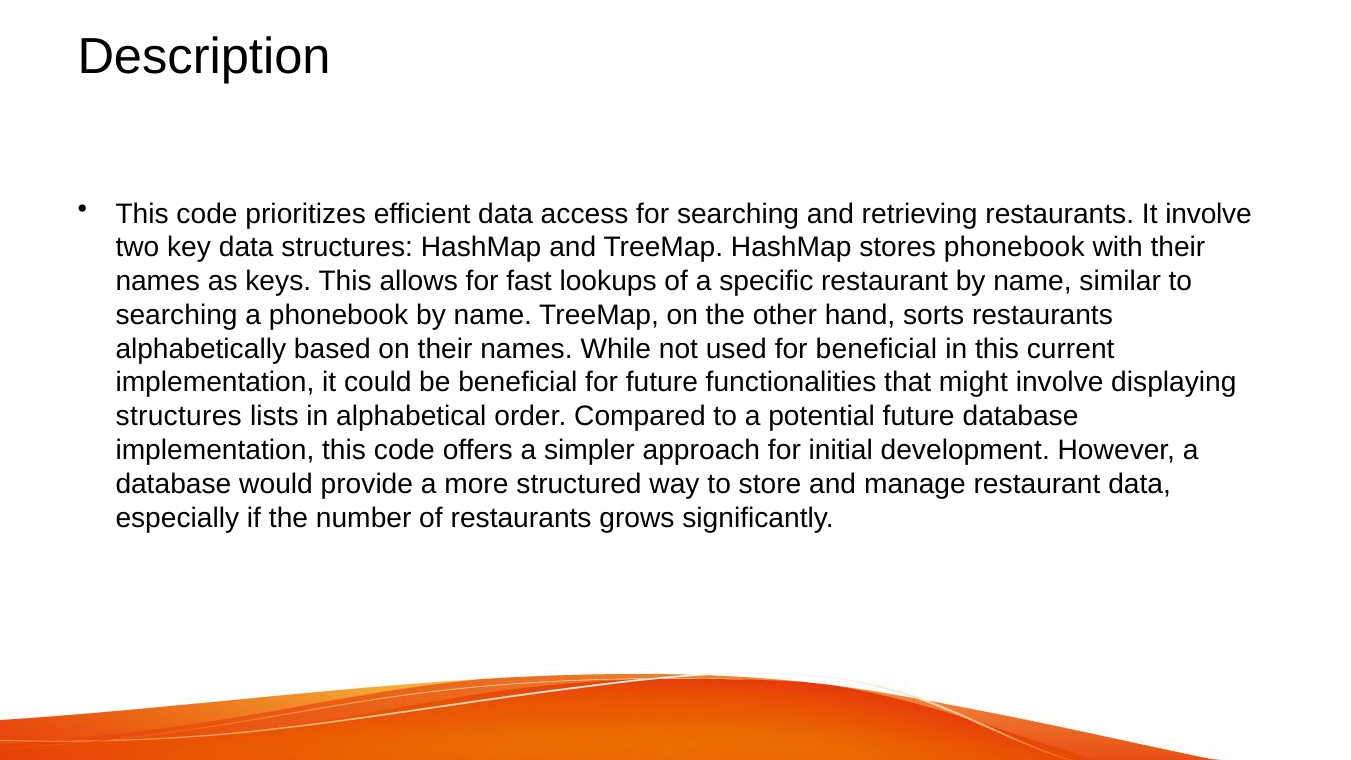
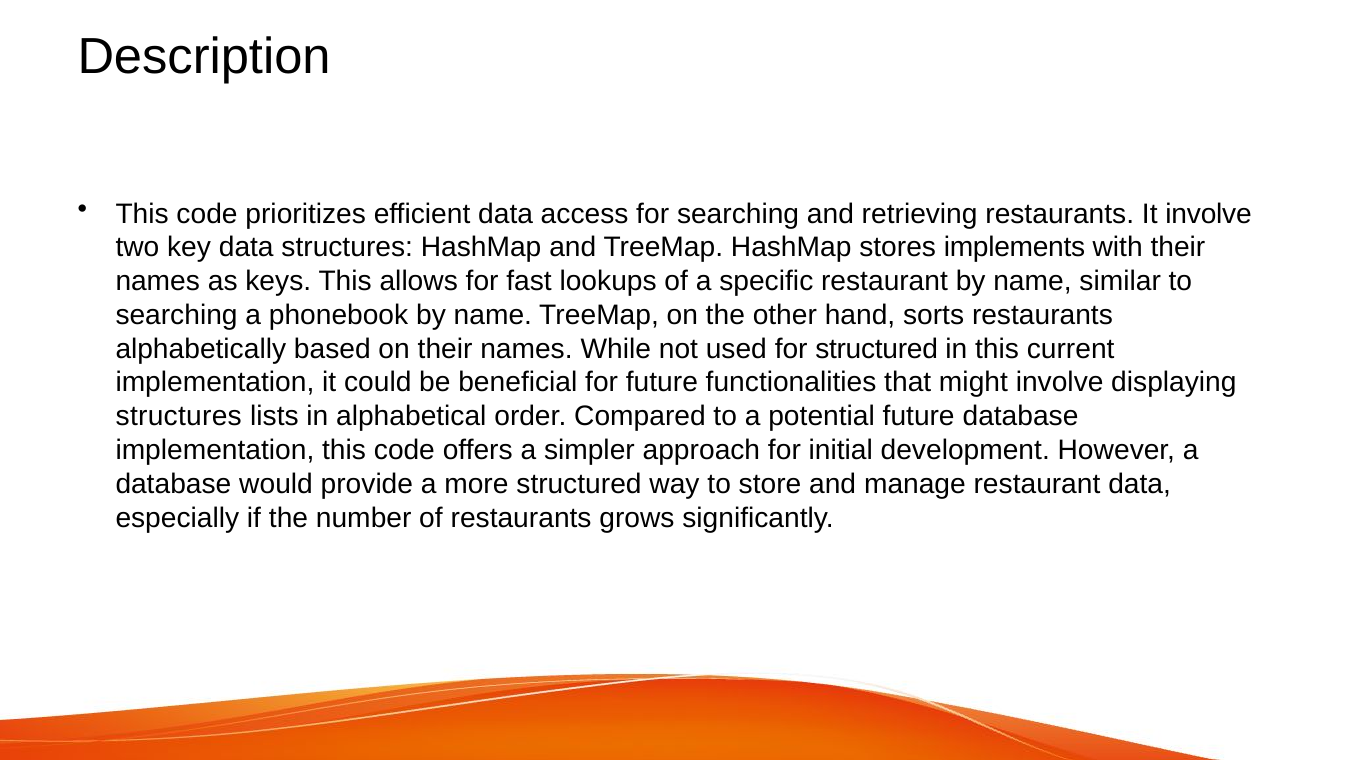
stores phonebook: phonebook -> implements
for beneficial: beneficial -> structured
